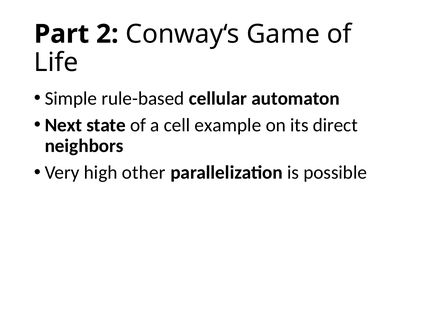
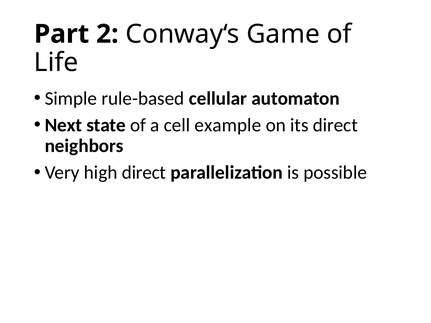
high other: other -> direct
